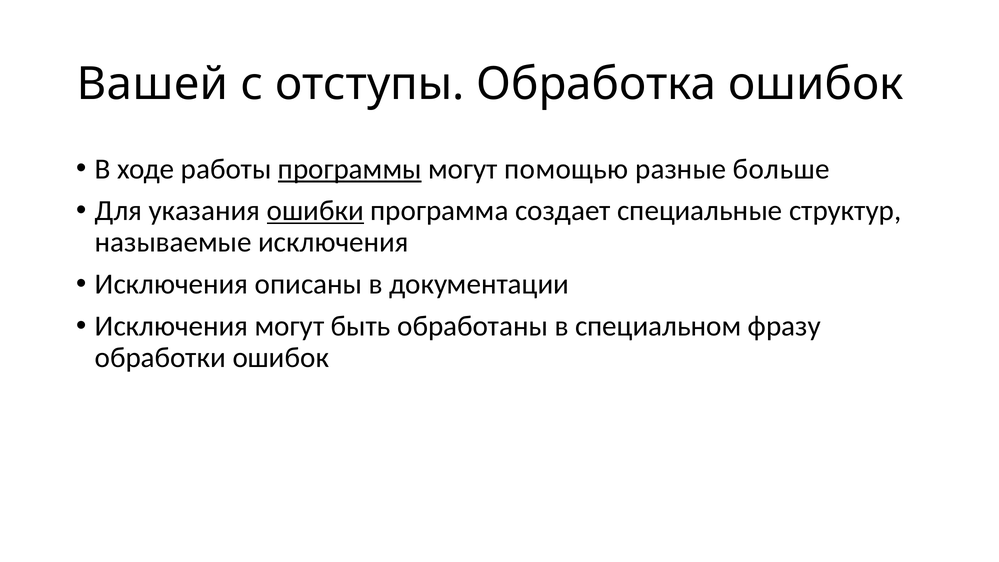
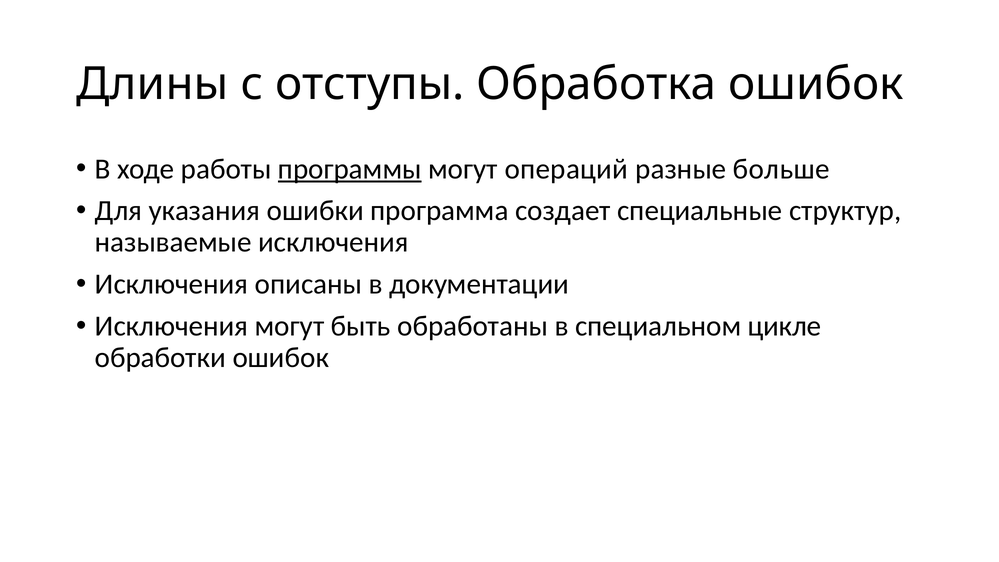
Вашей: Вашей -> Длины
помощью: помощью -> операций
ошибки underline: present -> none
фразу: фразу -> цикле
